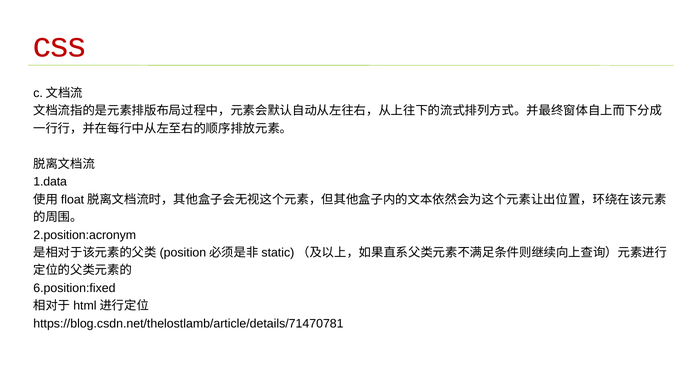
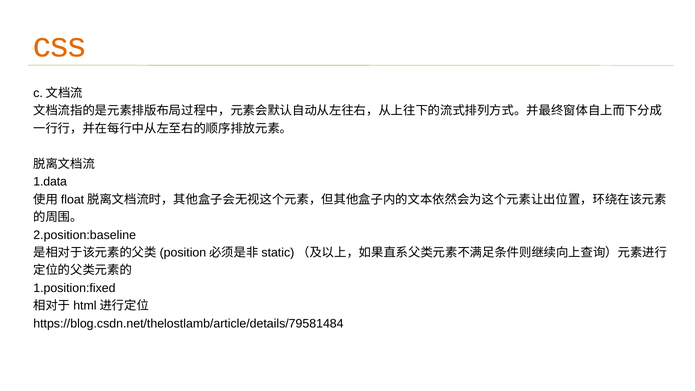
css colour: red -> orange
2.position:acronym: 2.position:acronym -> 2.position:baseline
6.position:fixed: 6.position:fixed -> 1.position:fixed
https://blog.csdn.net/thelostlamb/article/details/71470781: https://blog.csdn.net/thelostlamb/article/details/71470781 -> https://blog.csdn.net/thelostlamb/article/details/79581484
